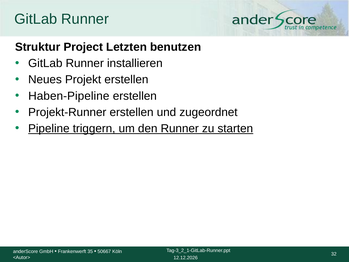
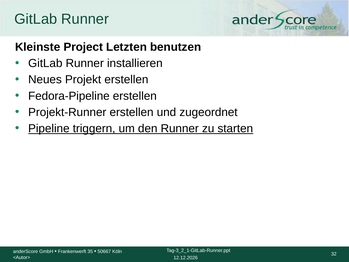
Struktur: Struktur -> Kleinste
Haben-Pipeline: Haben-Pipeline -> Fedora-Pipeline
